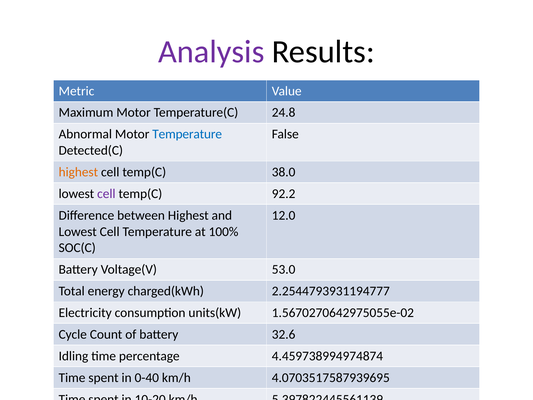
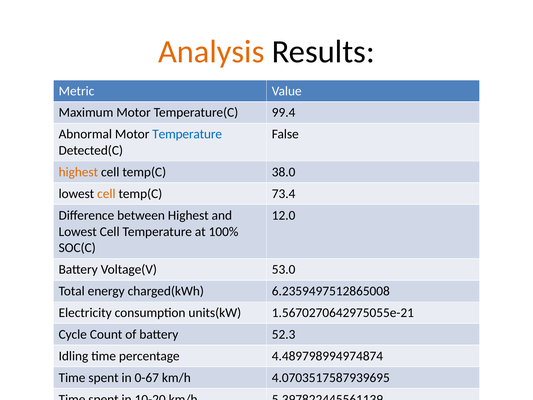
Analysis colour: purple -> orange
24.8: 24.8 -> 99.4
cell at (106, 194) colour: purple -> orange
92.2: 92.2 -> 73.4
2.2544793931194777: 2.2544793931194777 -> 6.2359497512865008
1.5670270642975055e-02: 1.5670270642975055e-02 -> 1.5670270642975055e-21
32.6: 32.6 -> 52.3
4.459738994974874: 4.459738994974874 -> 4.489798994974874
0-40: 0-40 -> 0-67
